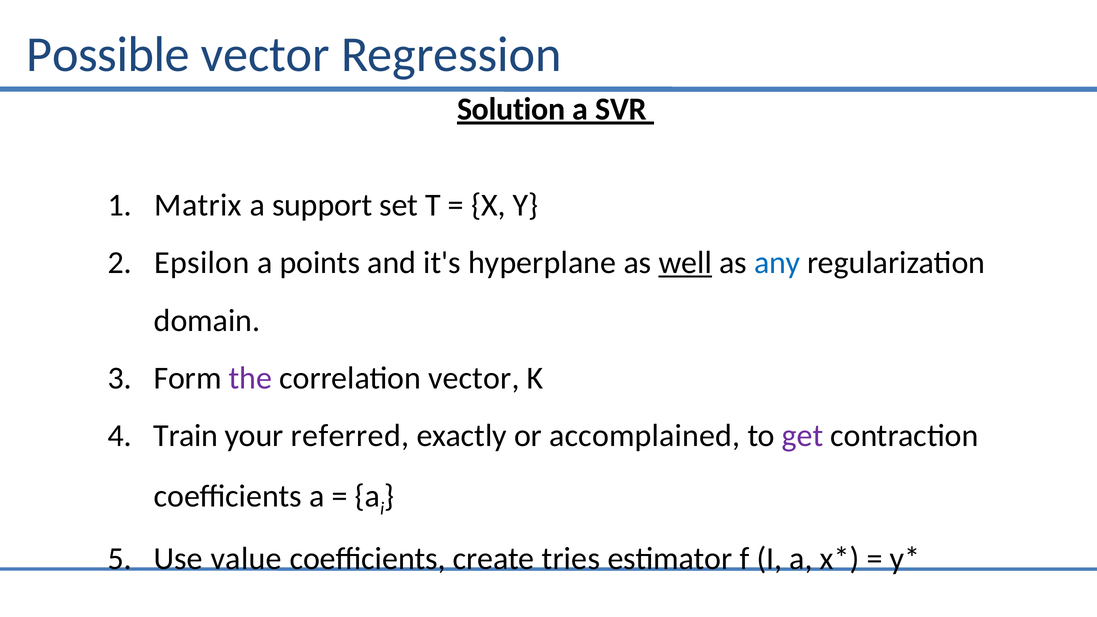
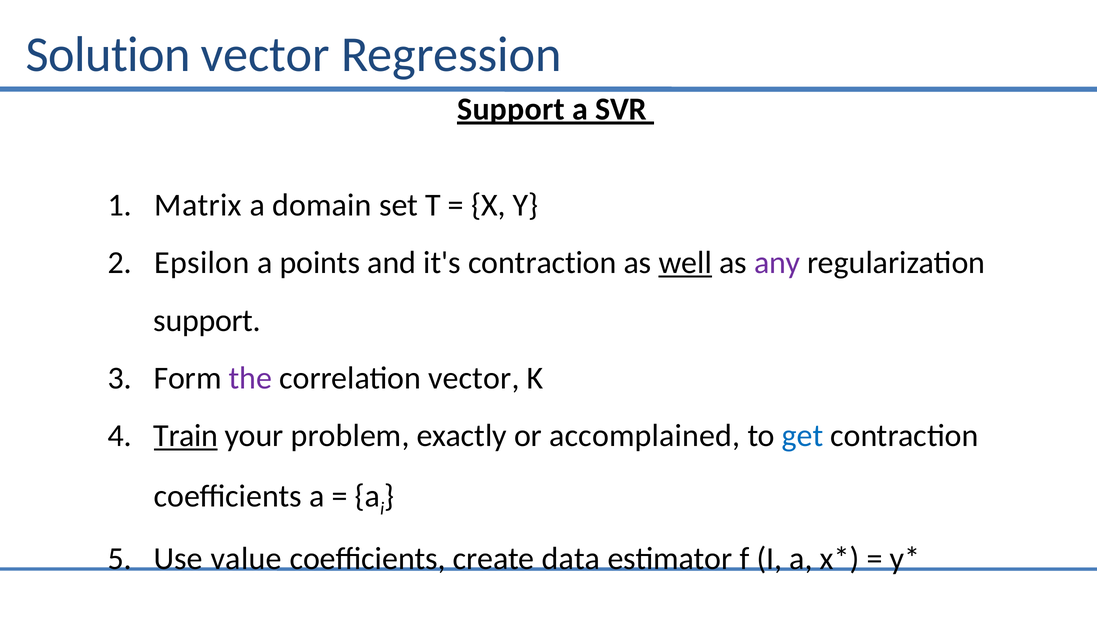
Possible: Possible -> Solution
Solution at (511, 109): Solution -> Support
support: support -> domain
it's hyperplane: hyperplane -> contraction
any colour: blue -> purple
domain at (207, 321): domain -> support
Train underline: none -> present
referred: referred -> problem
get colour: purple -> blue
tries: tries -> data
